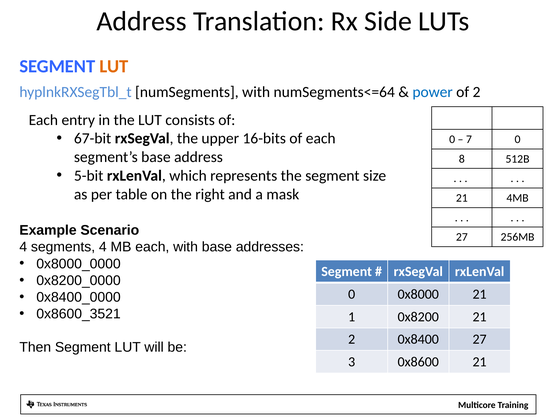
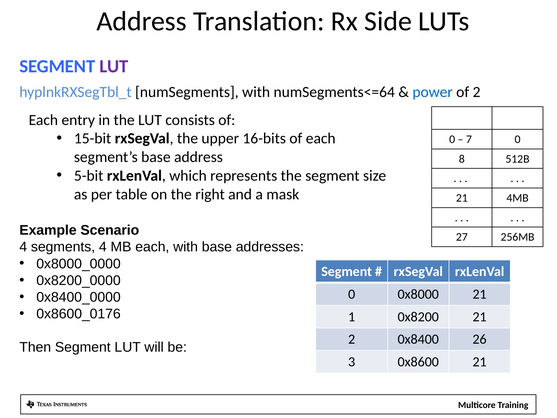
LUT at (114, 66) colour: orange -> purple
67-bit: 67-bit -> 15-bit
0x8600_3521: 0x8600_3521 -> 0x8600_0176
0x8400 27: 27 -> 26
